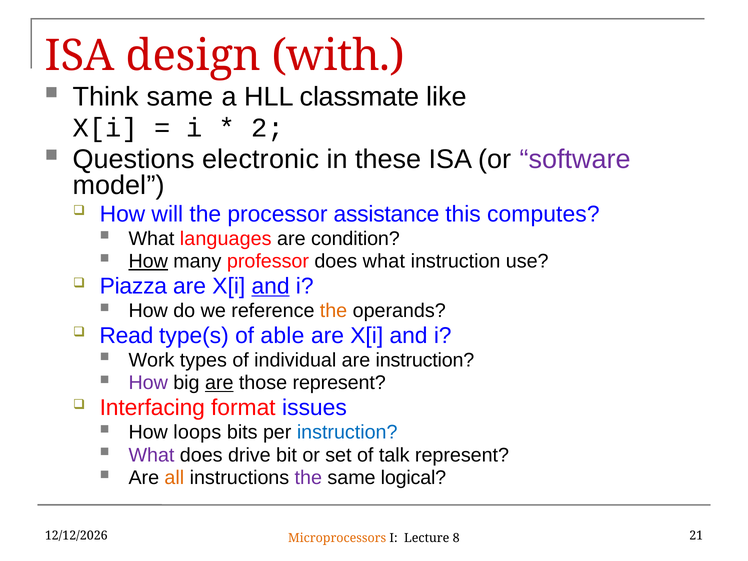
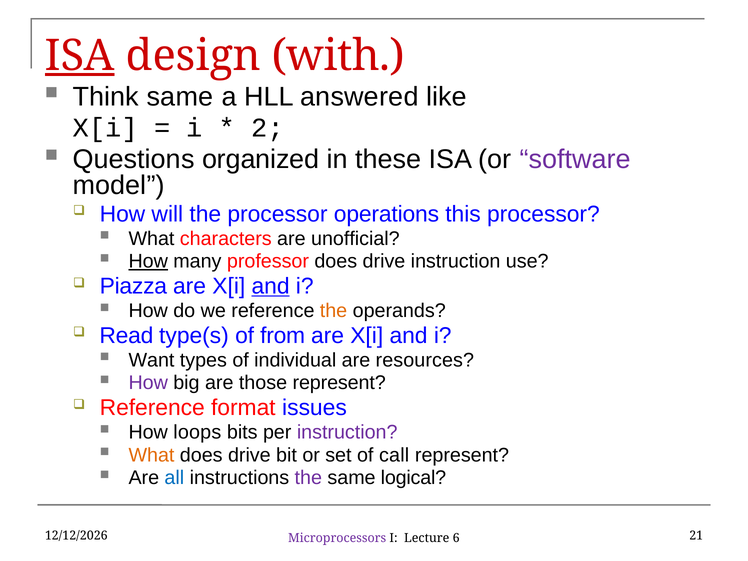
ISA at (80, 56) underline: none -> present
classmate: classmate -> answered
electronic: electronic -> organized
assistance: assistance -> operations
this computes: computes -> processor
languages: languages -> characters
condition: condition -> unofficial
what at (384, 261): what -> drive
able: able -> from
Work: Work -> Want
are instruction: instruction -> resources
are at (219, 383) underline: present -> none
Interfacing at (152, 408): Interfacing -> Reference
instruction at (347, 432) colour: blue -> purple
What at (151, 455) colour: purple -> orange
talk: talk -> call
all colour: orange -> blue
Microprocessors colour: orange -> purple
8: 8 -> 6
